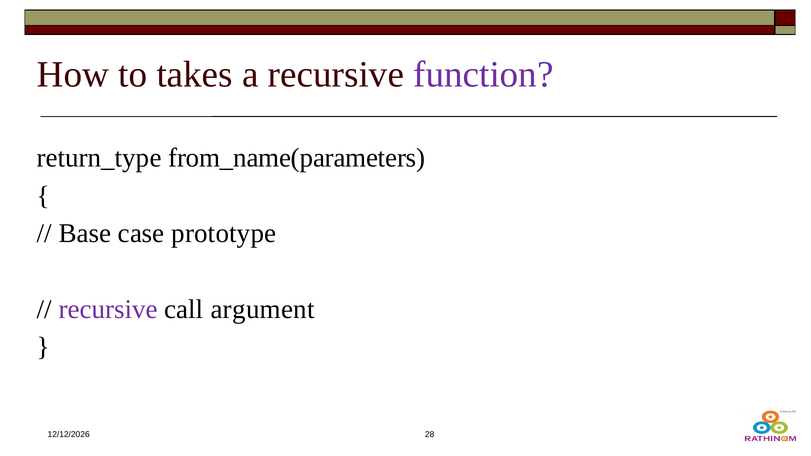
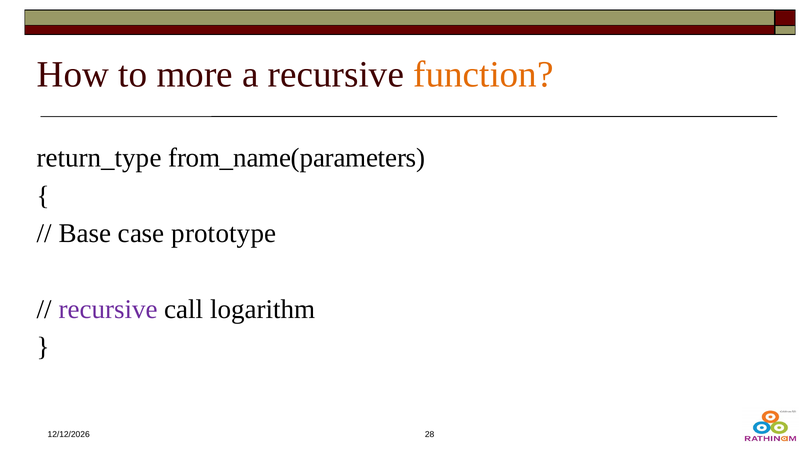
takes: takes -> more
function colour: purple -> orange
argument: argument -> logarithm
